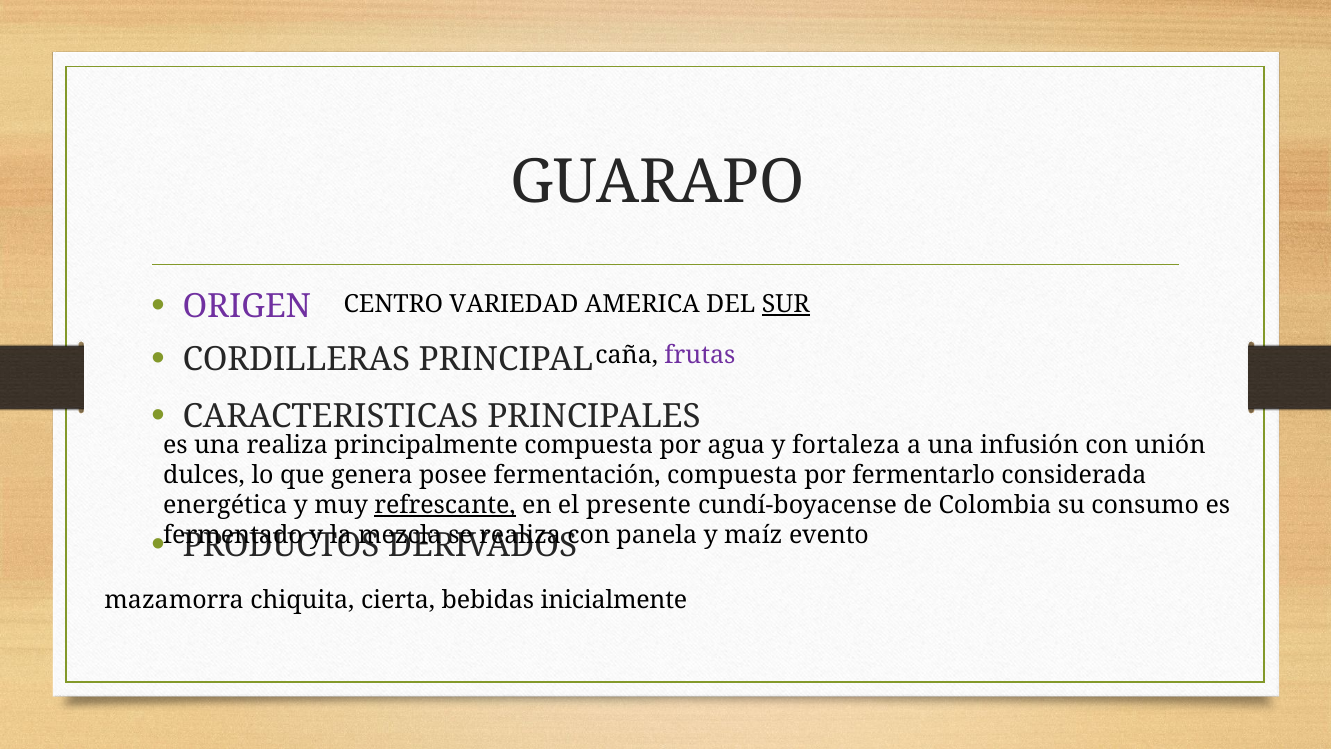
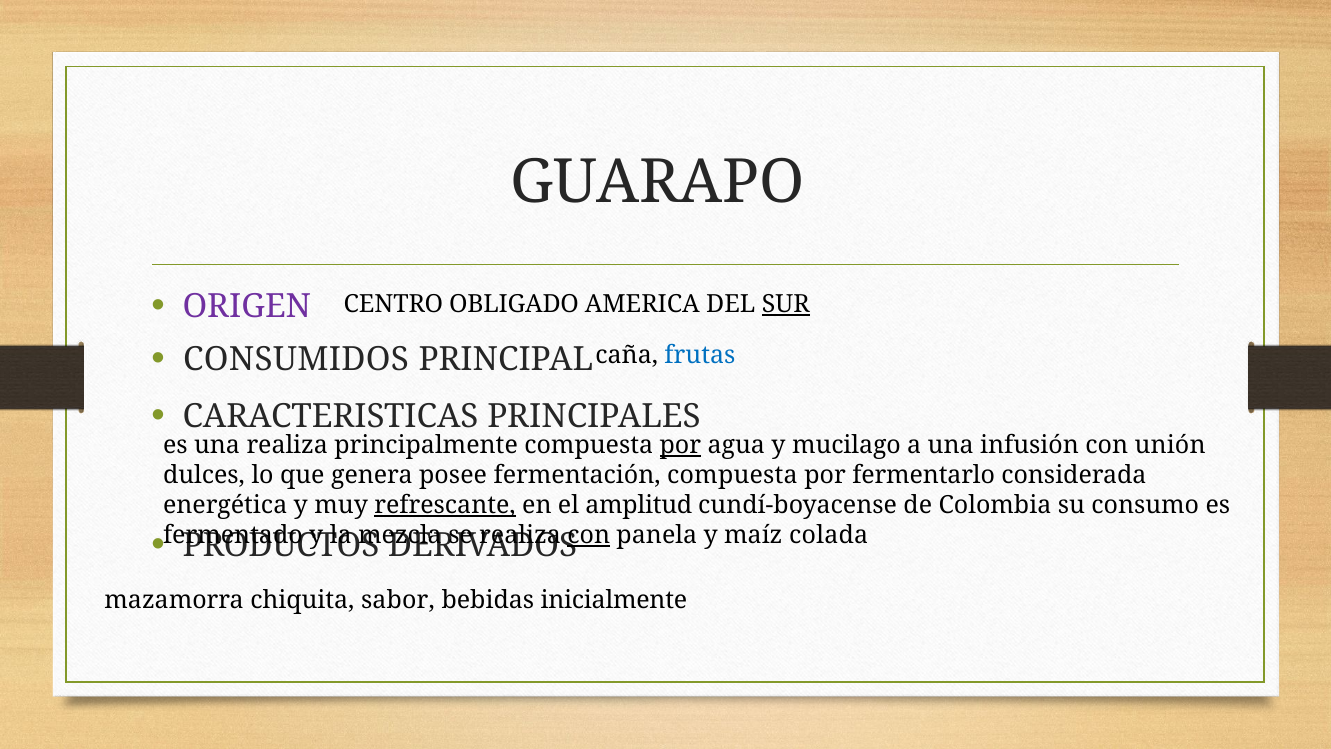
VARIEDAD: VARIEDAD -> OBLIGADO
CORDILLERAS: CORDILLERAS -> CONSUMIDOS
frutas colour: purple -> blue
por at (680, 445) underline: none -> present
fortaleza: fortaleza -> mucilago
presente: presente -> amplitud
con at (589, 535) underline: none -> present
evento: evento -> colada
cierta: cierta -> sabor
